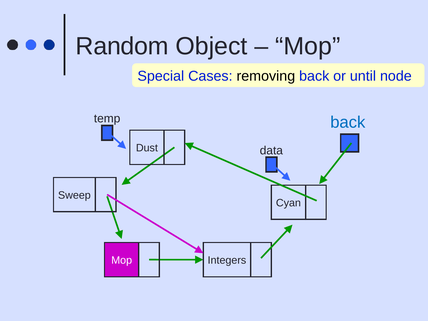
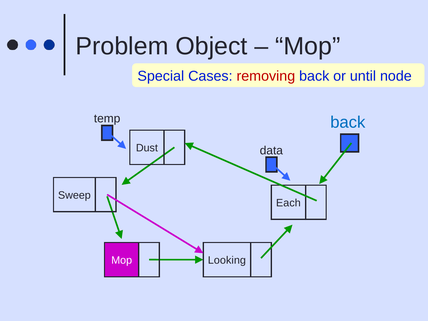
Random: Random -> Problem
removing colour: black -> red
Cyan: Cyan -> Each
Integers: Integers -> Looking
